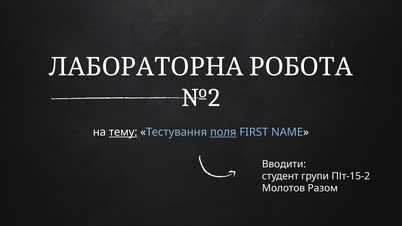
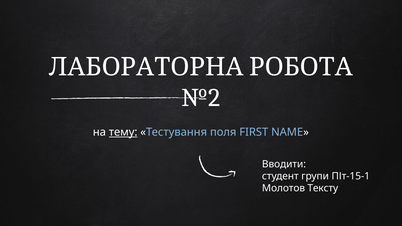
поля underline: present -> none
ПІт-15-2: ПІт-15-2 -> ПІт-15-1
Разом: Разом -> Тексту
